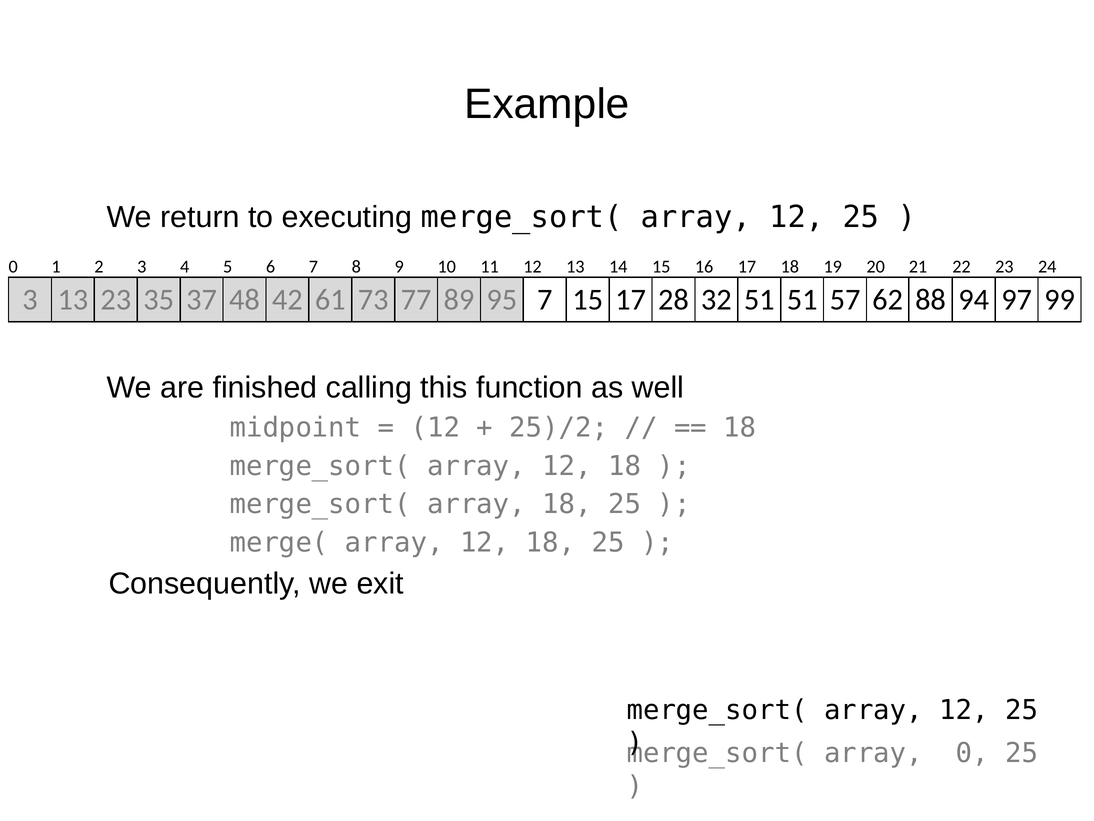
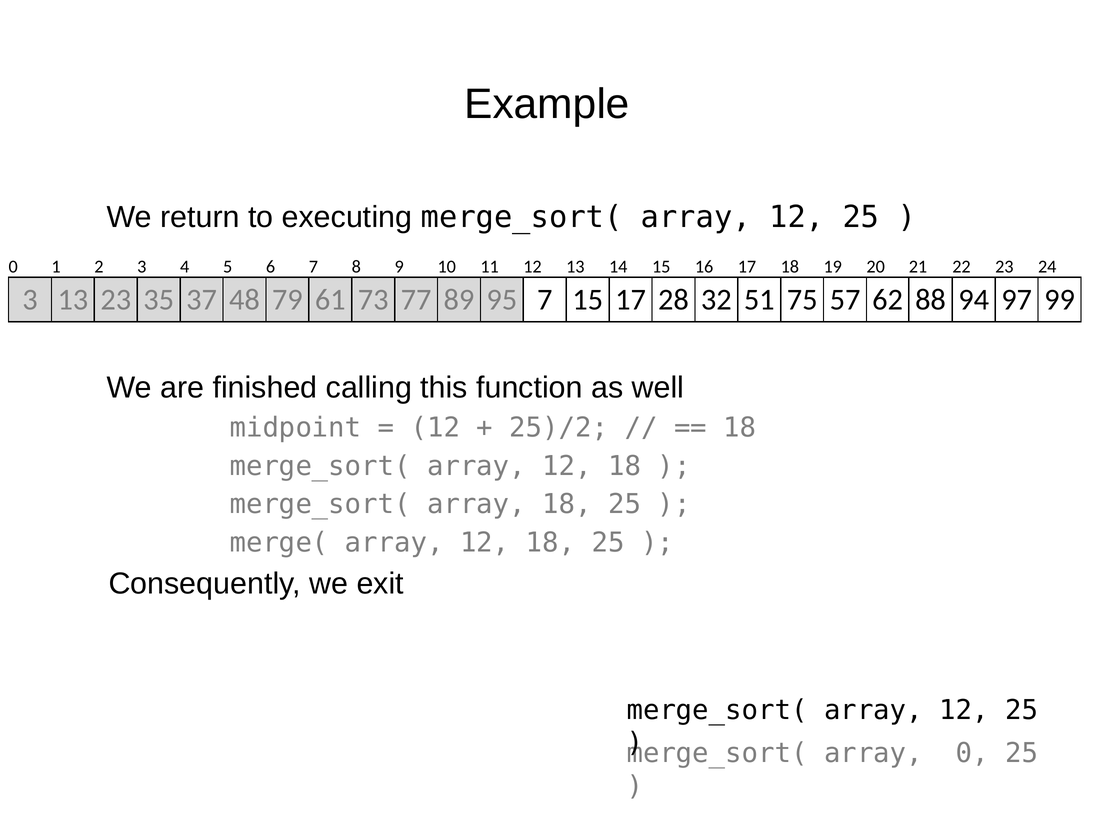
42: 42 -> 79
51 51: 51 -> 75
